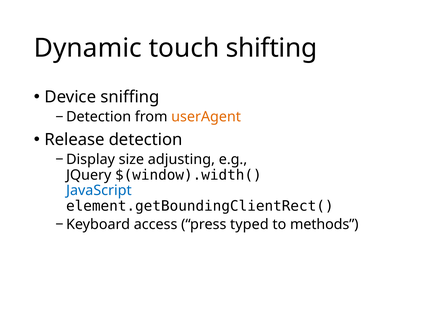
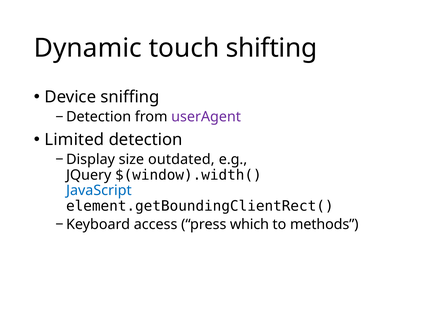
userAgent colour: orange -> purple
Release: Release -> Limited
adjusting: adjusting -> outdated
typed: typed -> which
